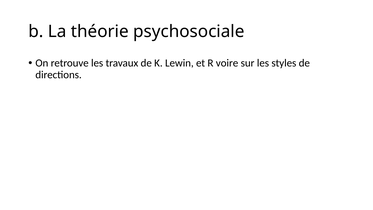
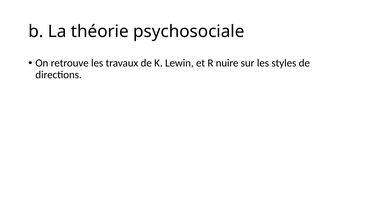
voire: voire -> nuire
